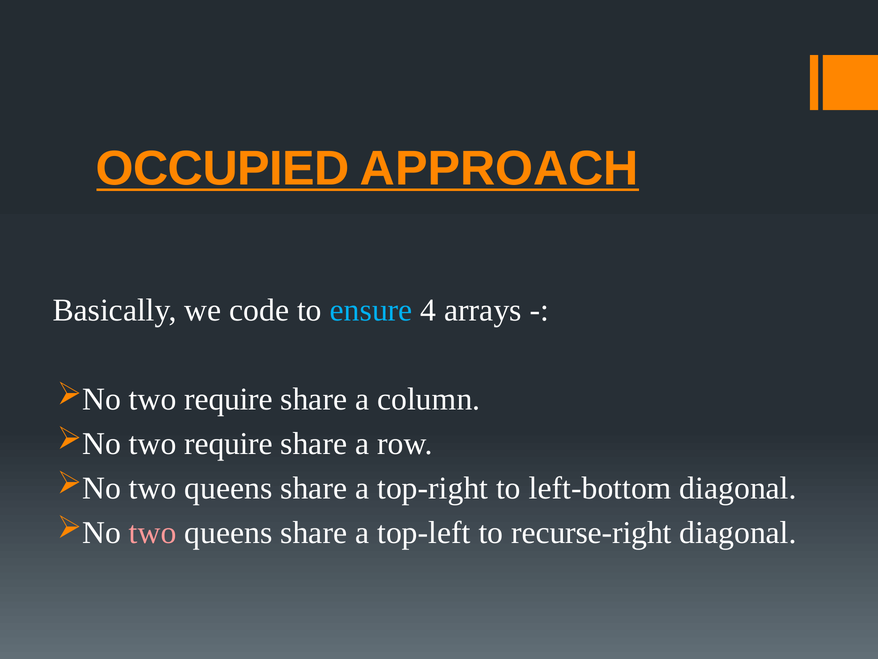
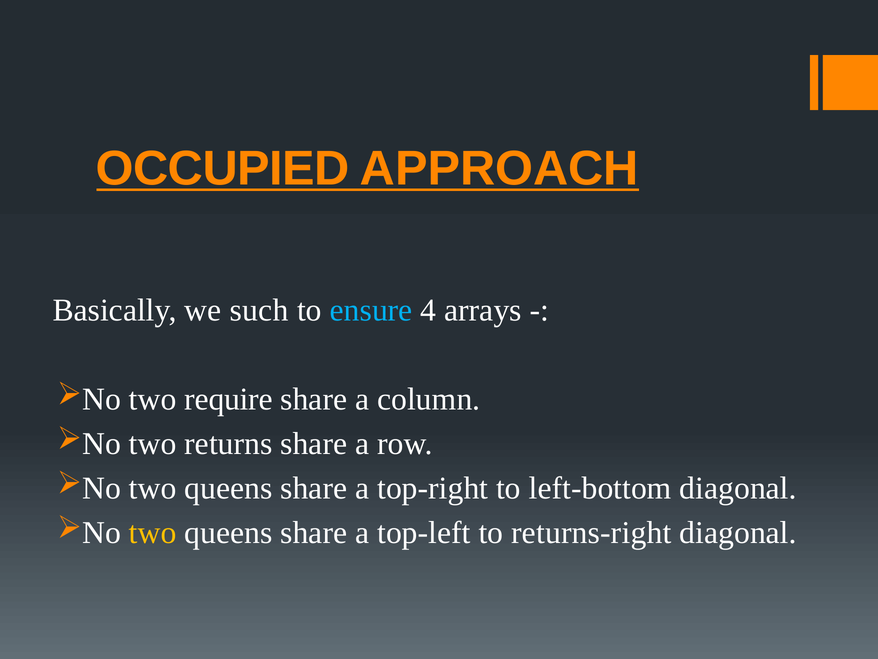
code: code -> such
require at (229, 443): require -> returns
two at (153, 532) colour: pink -> yellow
recurse-right: recurse-right -> returns-right
